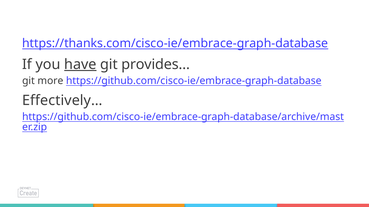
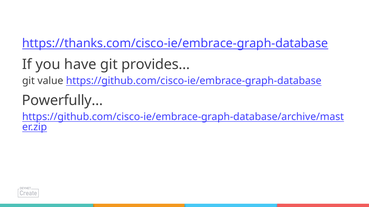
have underline: present -> none
more: more -> value
Effectively…: Effectively… -> Powerfully…
